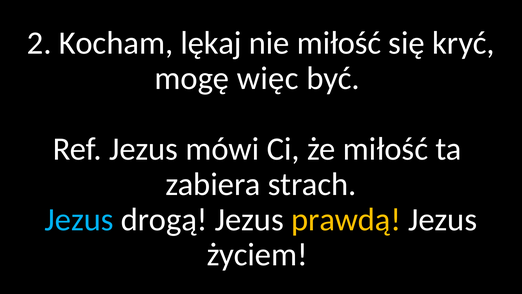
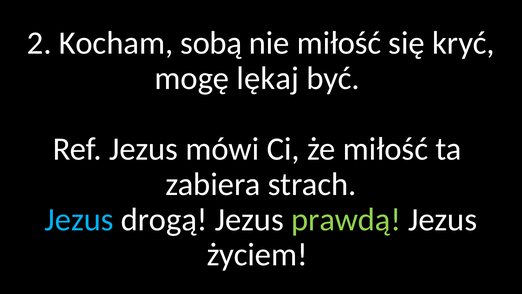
lękaj: lękaj -> sobą
więc: więc -> lękaj
prawdą colour: yellow -> light green
